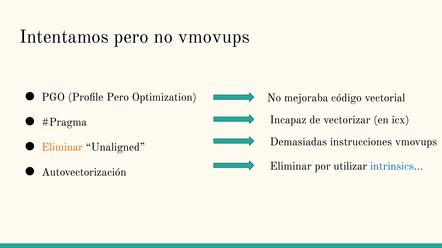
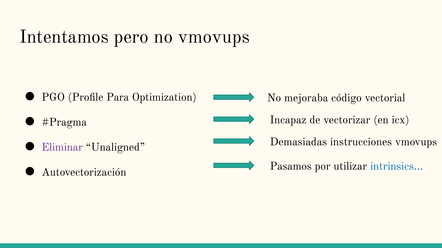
Profile Pero: Pero -> Para
Eliminar at (62, 148) colour: orange -> purple
Eliminar at (291, 167): Eliminar -> Pasamos
